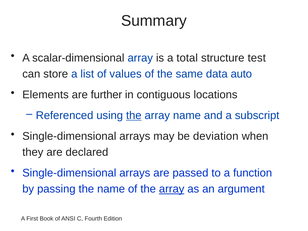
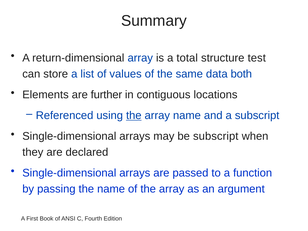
scalar-dimensional: scalar-dimensional -> return-dimensional
auto: auto -> both
be deviation: deviation -> subscript
array at (172, 189) underline: present -> none
